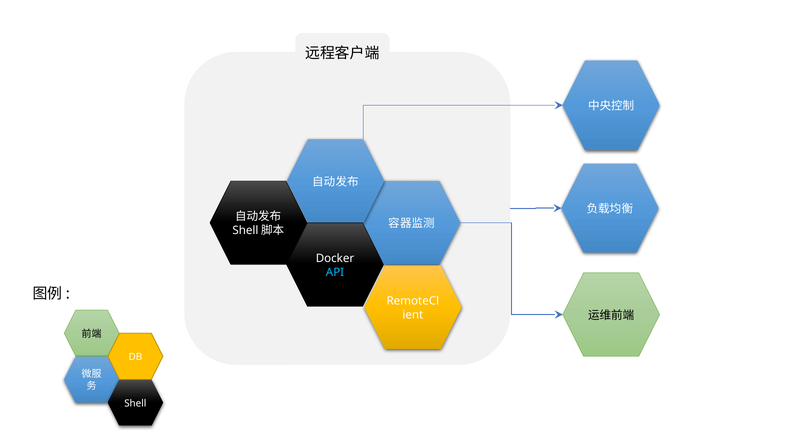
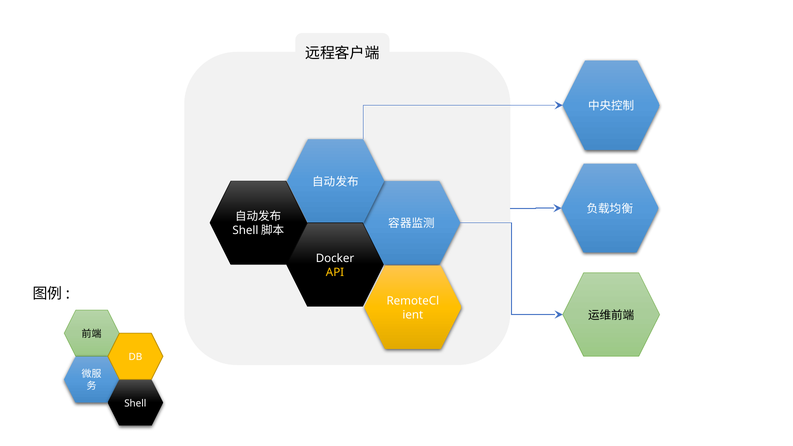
API colour: light blue -> yellow
